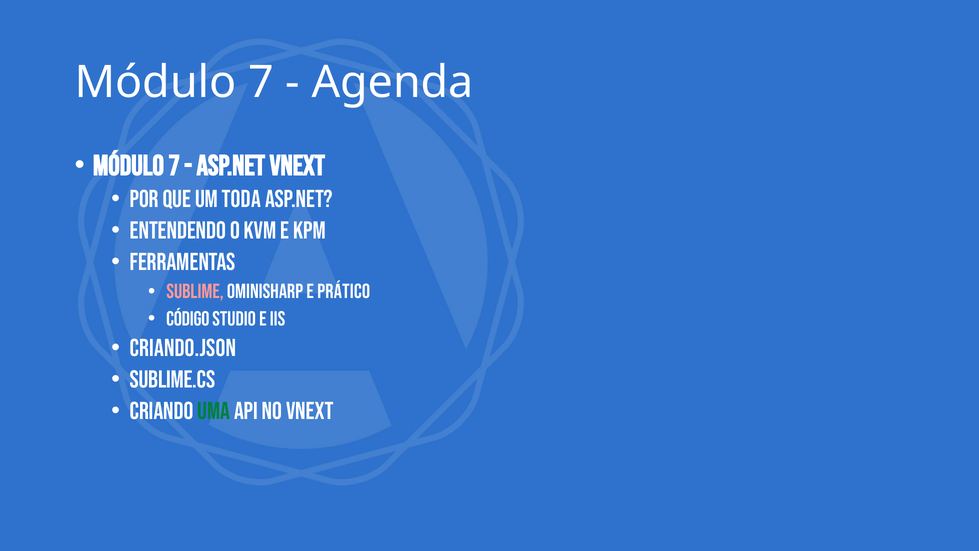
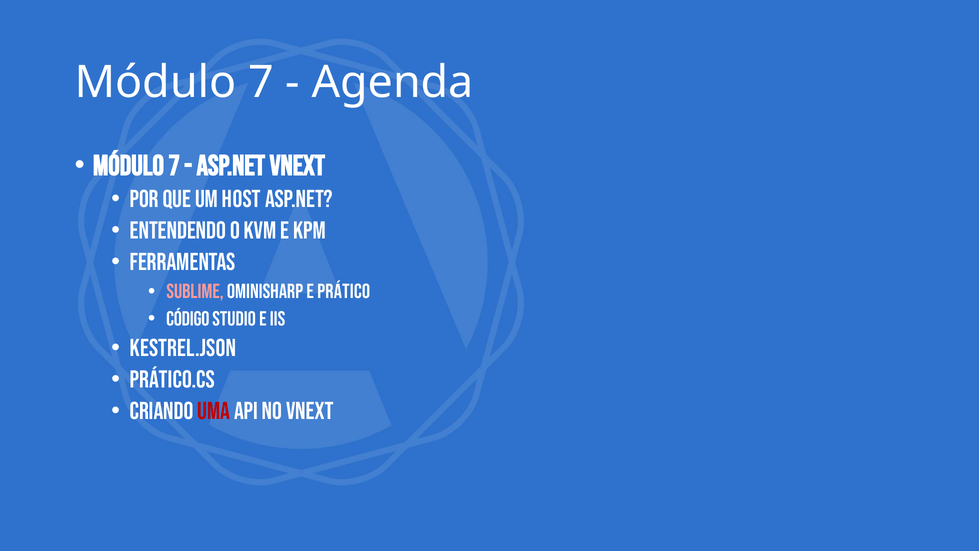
toda: toda -> host
Criando.json: Criando.json -> Kestrel.json
Sublime.cs: Sublime.cs -> Prático.cs
uma colour: green -> red
